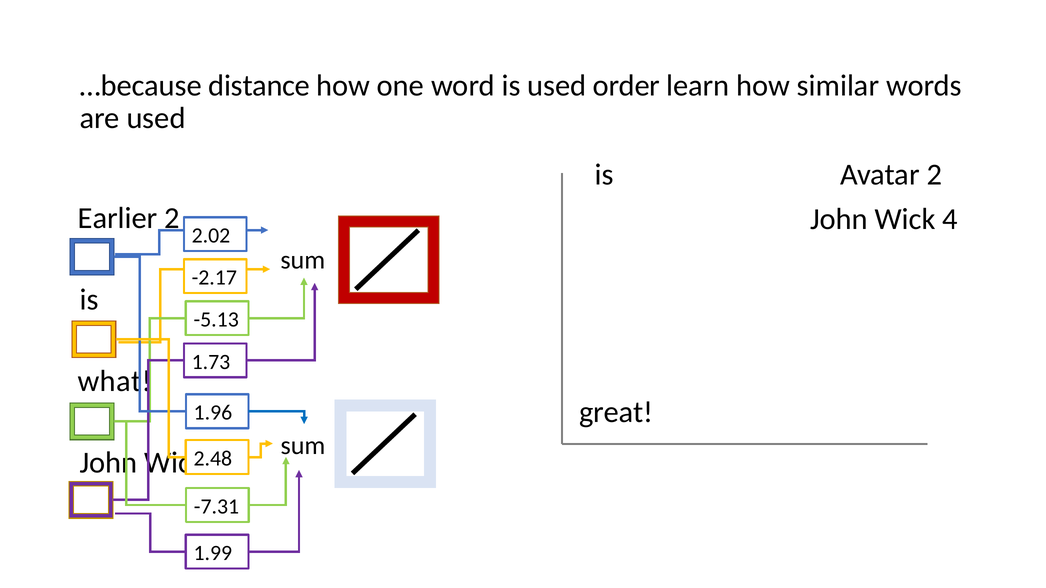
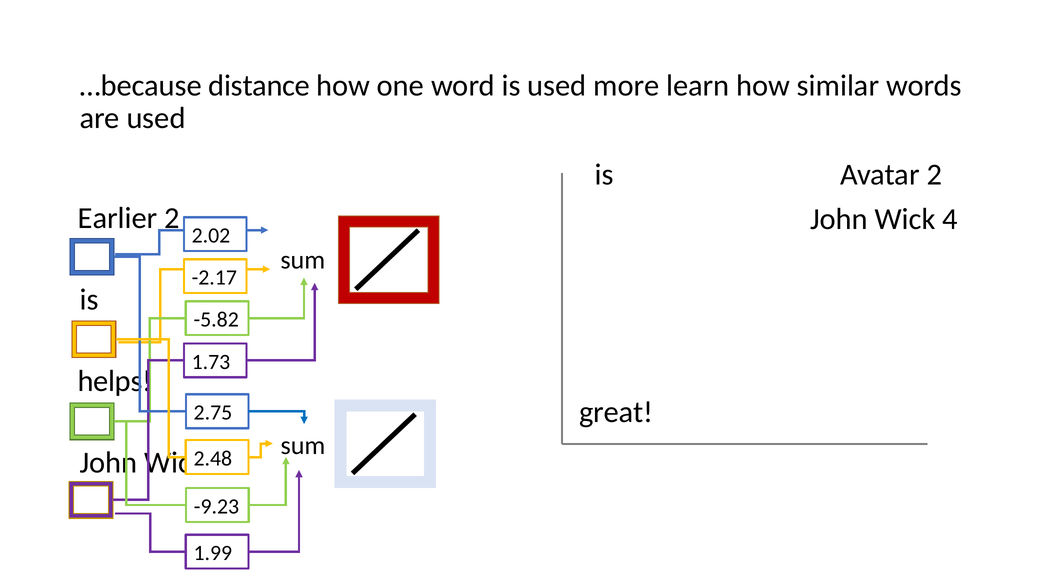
order: order -> more
-5.13: -5.13 -> -5.82
what: what -> helps
1.96: 1.96 -> 2.75
-7.31: -7.31 -> -9.23
